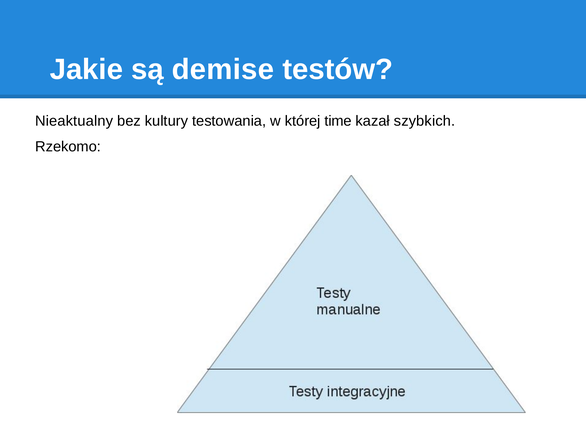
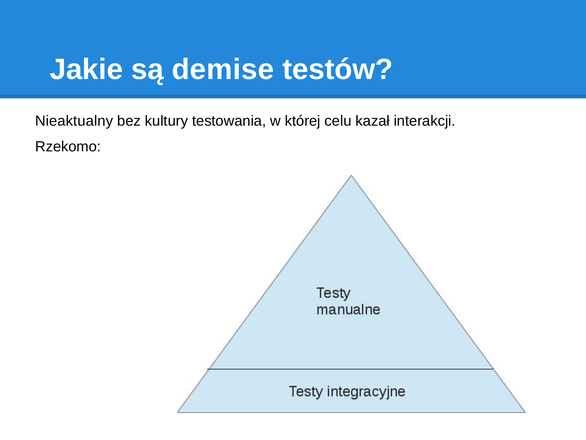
time: time -> celu
szybkich: szybkich -> interakcji
